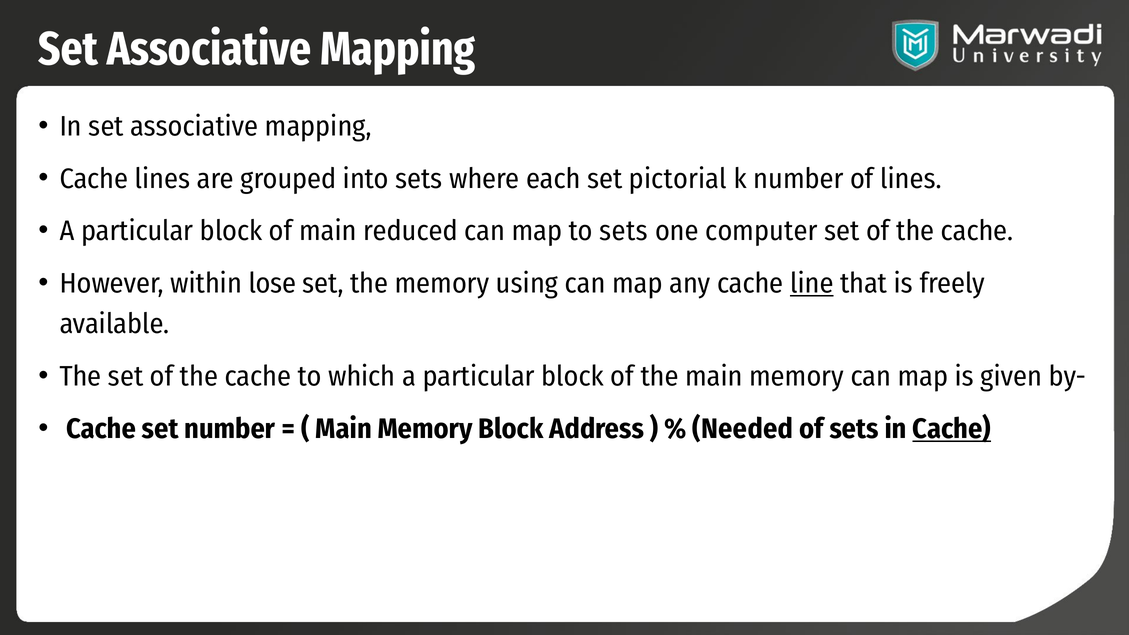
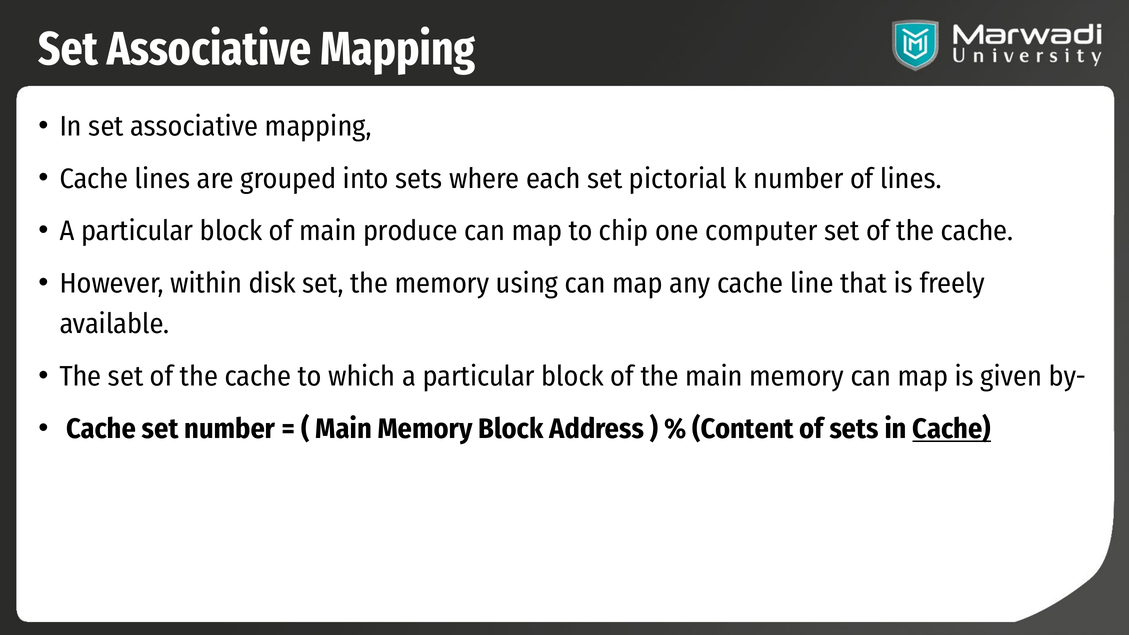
reduced: reduced -> produce
to sets: sets -> chip
lose: lose -> disk
line underline: present -> none
Needed: Needed -> Content
